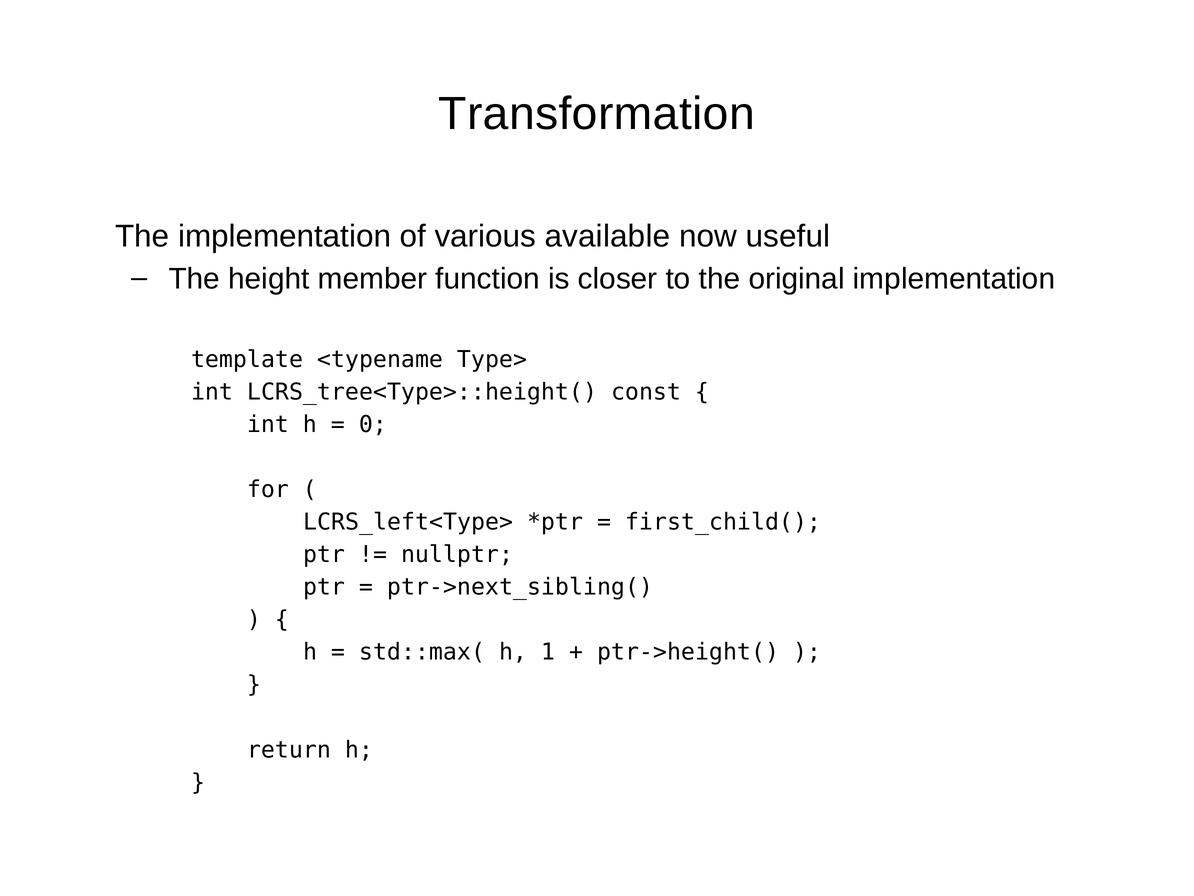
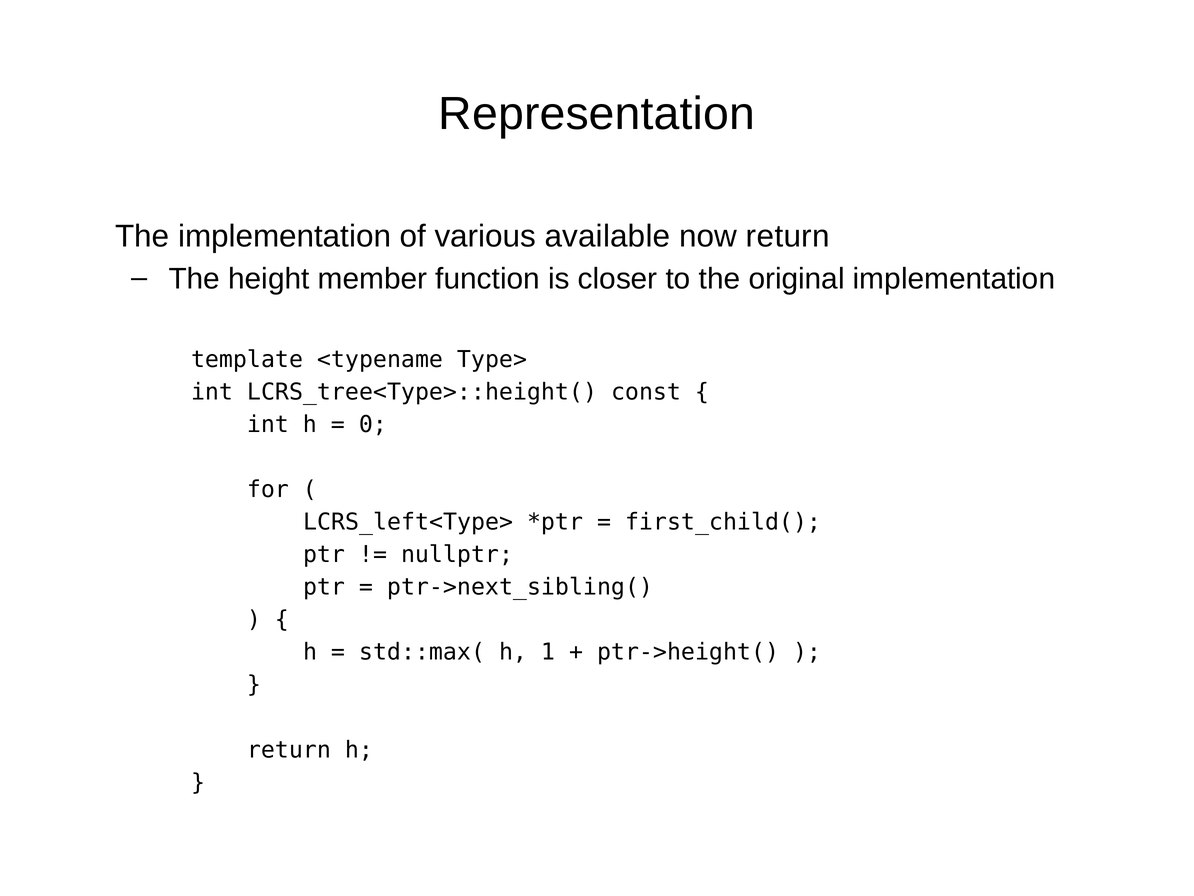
Transformation: Transformation -> Representation
now useful: useful -> return
